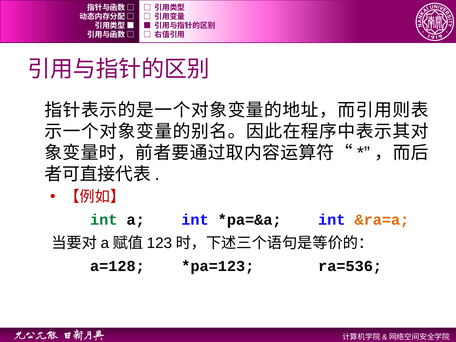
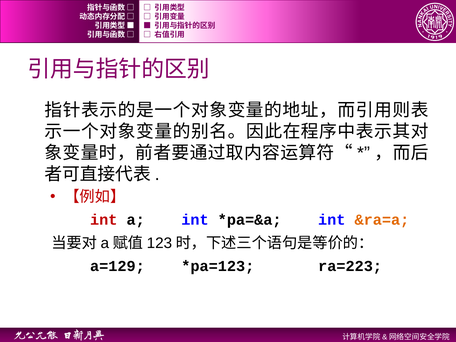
int at (104, 220) colour: green -> red
a=128: a=128 -> a=129
ra=536: ra=536 -> ra=223
